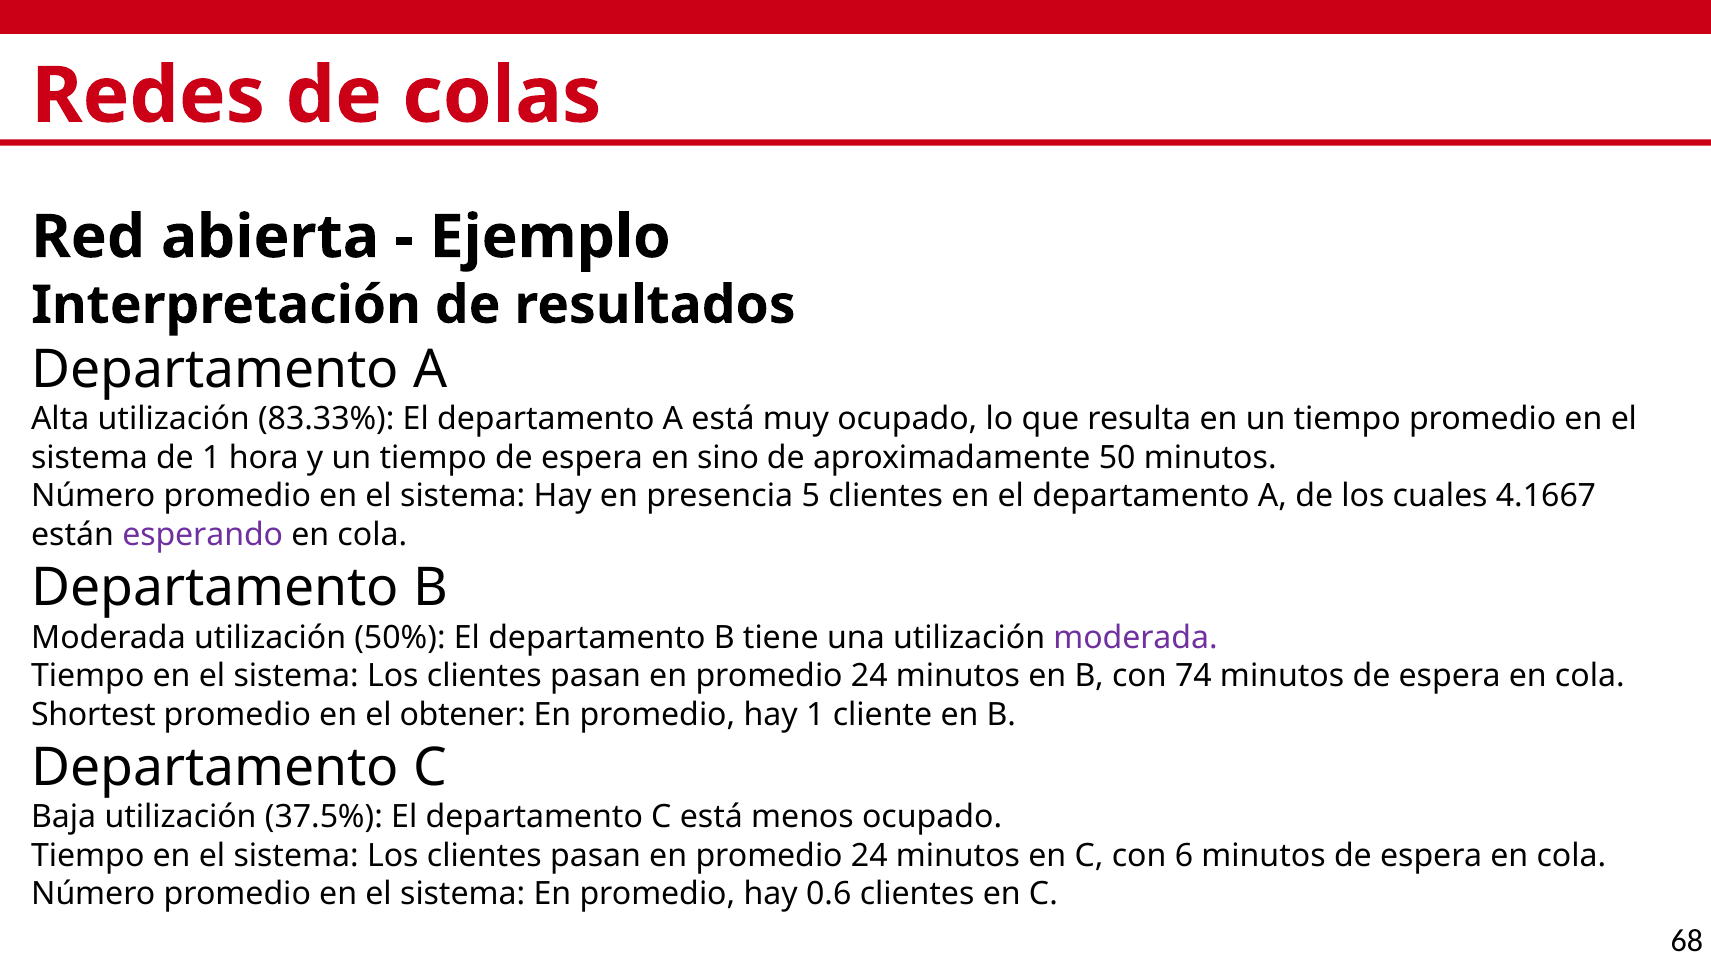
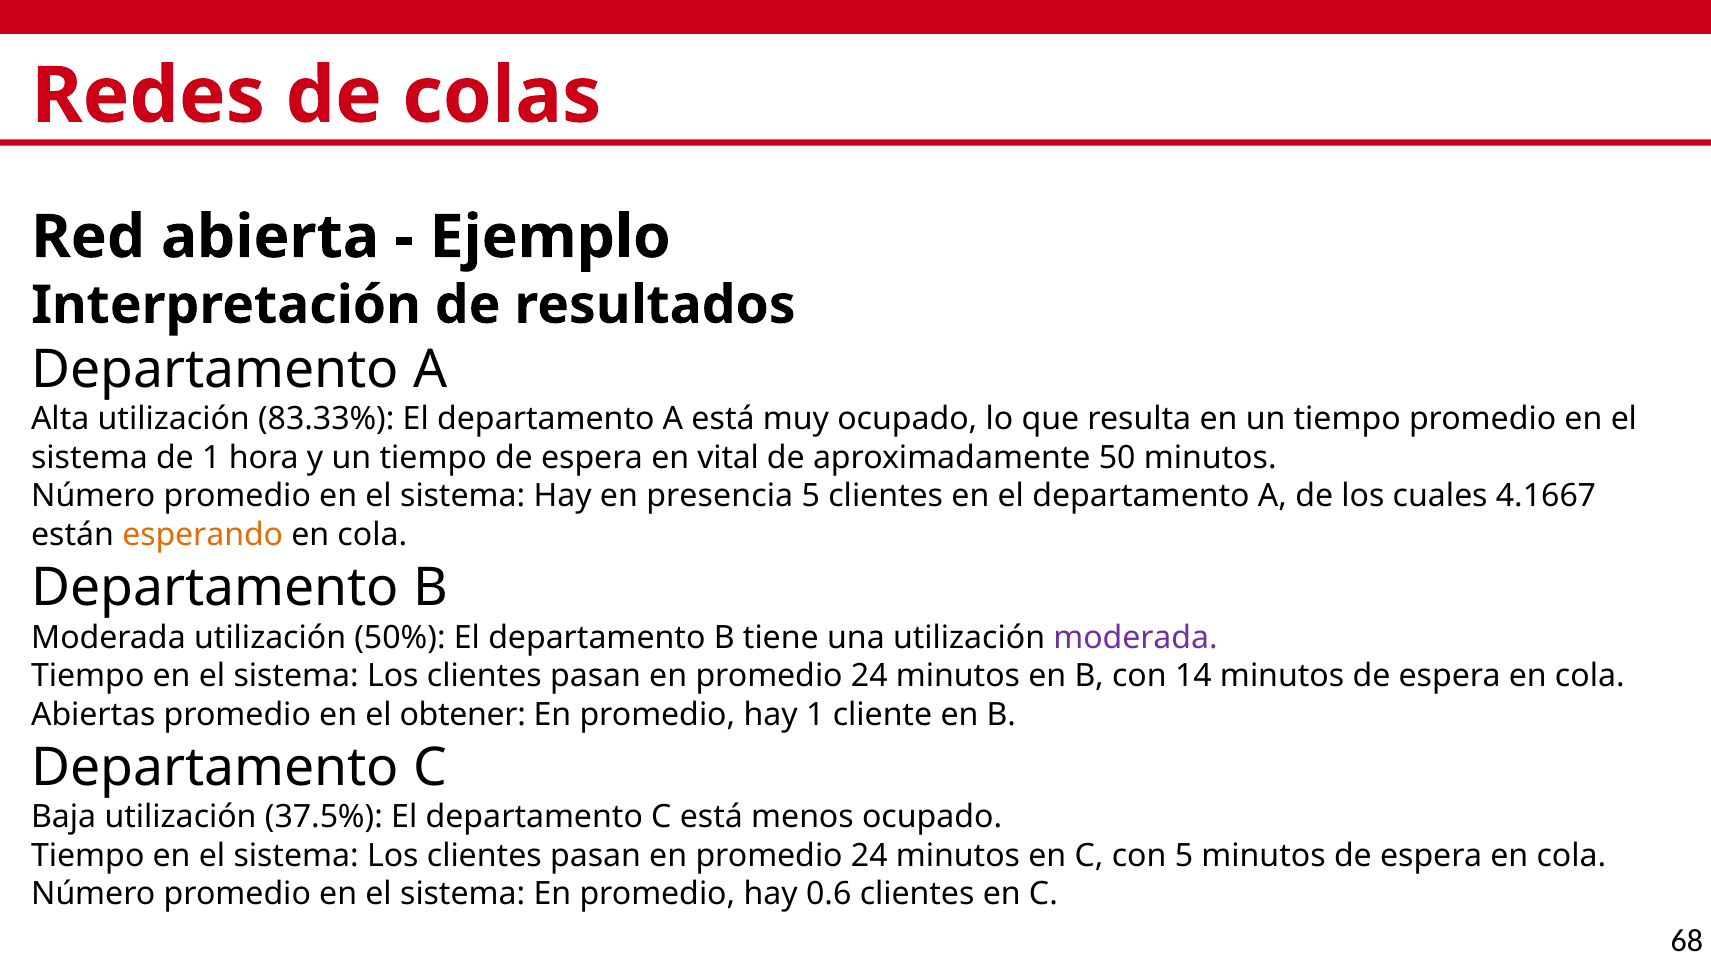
sino: sino -> vital
esperando colour: purple -> orange
74: 74 -> 14
Shortest: Shortest -> Abiertas
con 6: 6 -> 5
